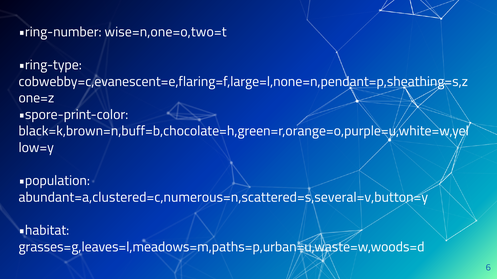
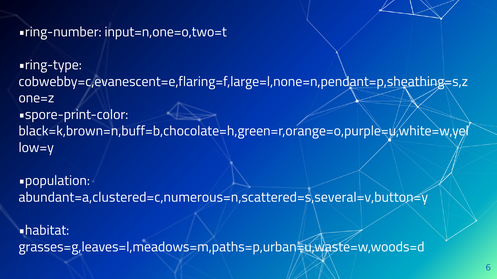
wise=n,one=o,two=t: wise=n,one=o,two=t -> input=n,one=o,two=t
